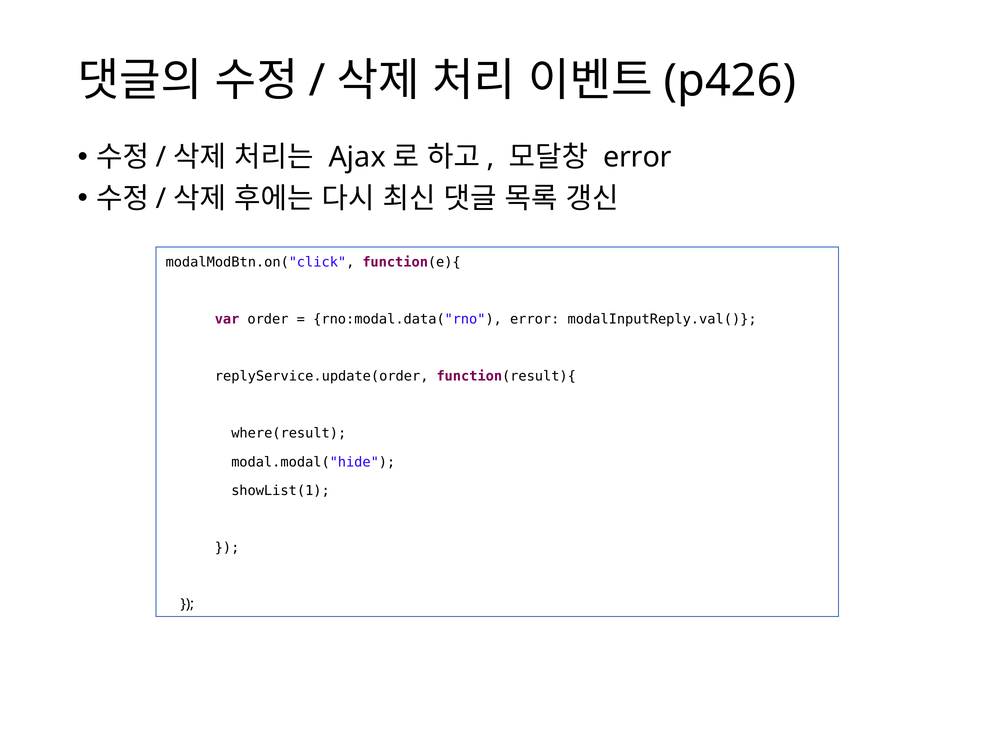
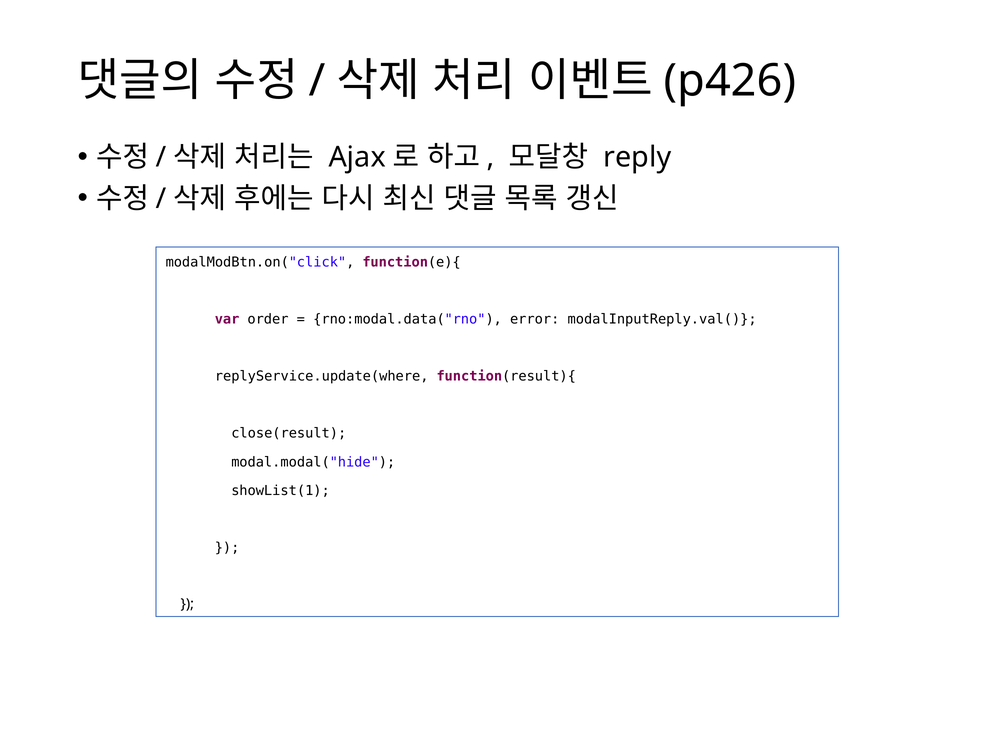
error at (637, 157): error -> reply
replyService.update(order: replyService.update(order -> replyService.update(where
where(result: where(result -> close(result
